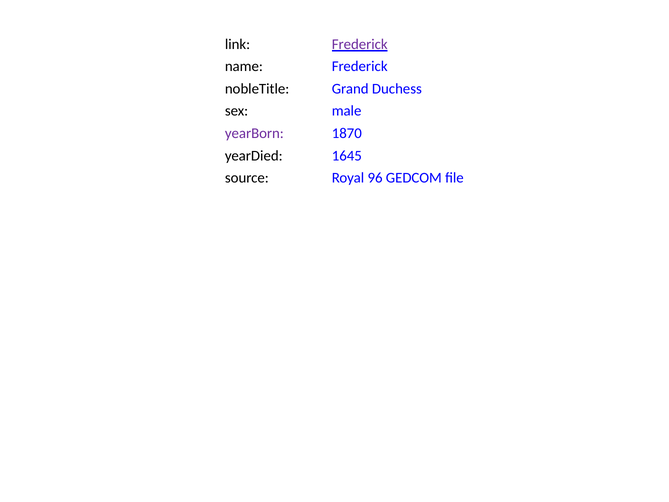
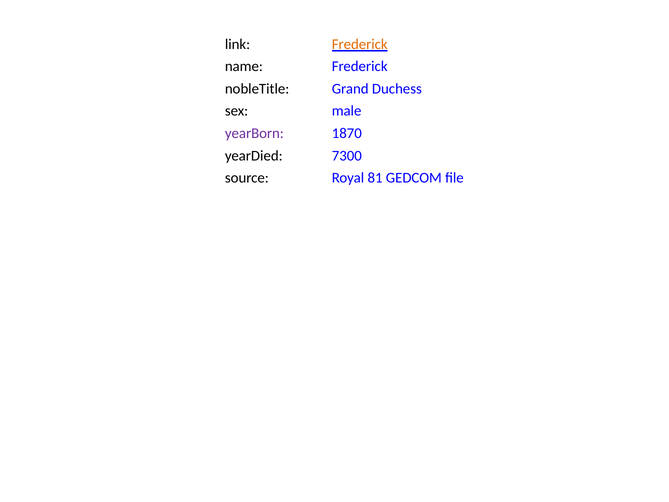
Frederick at (360, 44) colour: purple -> orange
1645: 1645 -> 7300
96: 96 -> 81
